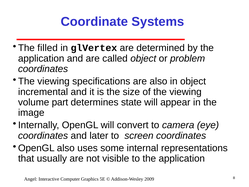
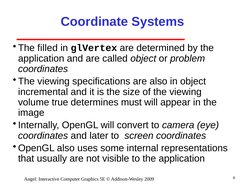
part: part -> true
state: state -> must
